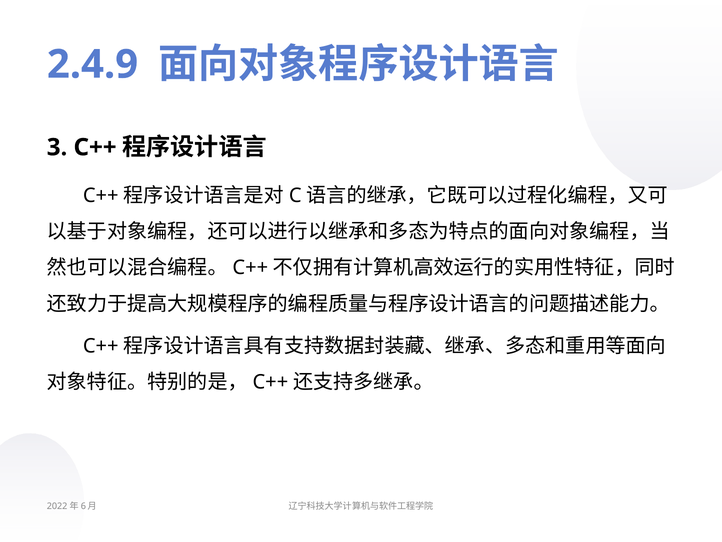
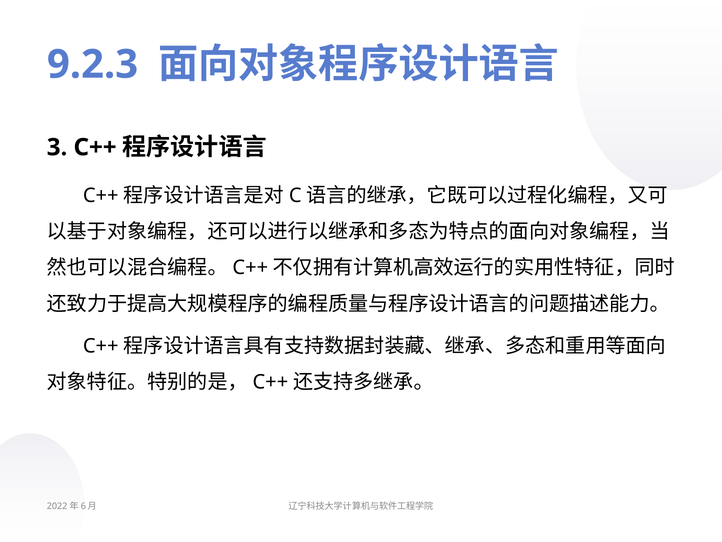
2.4.9: 2.4.9 -> 9.2.3
